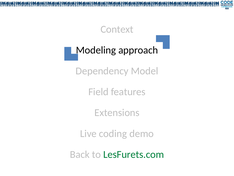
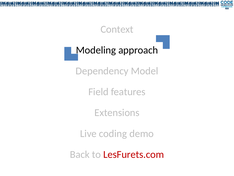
LesFurets.com colour: green -> red
